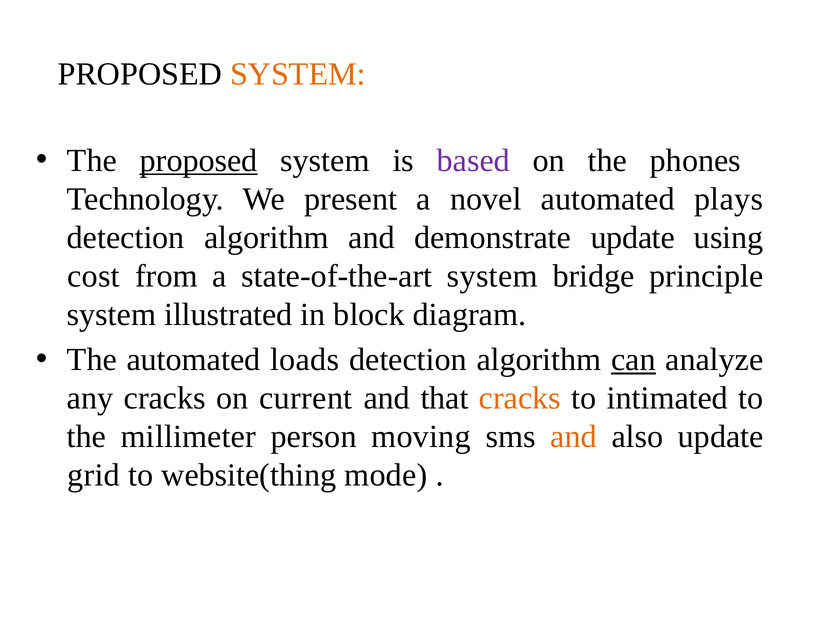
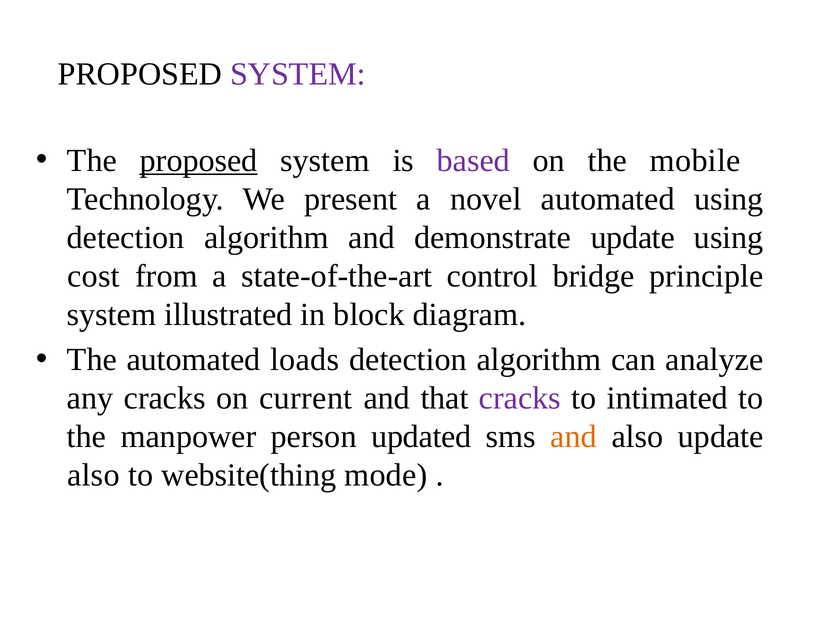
SYSTEM at (298, 74) colour: orange -> purple
phones: phones -> mobile
automated plays: plays -> using
state-of-the-art system: system -> control
can underline: present -> none
cracks at (520, 398) colour: orange -> purple
millimeter: millimeter -> manpower
moving: moving -> updated
grid at (93, 475): grid -> also
